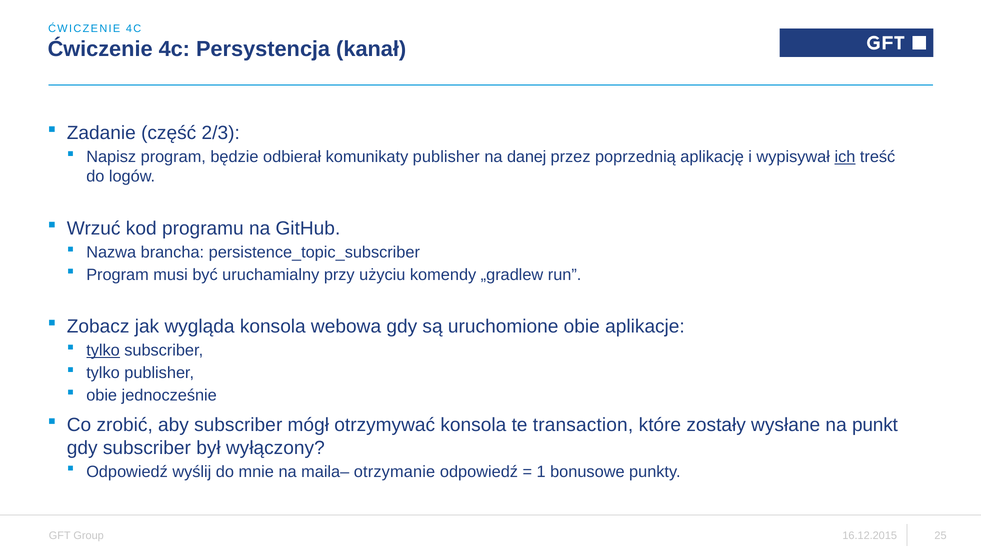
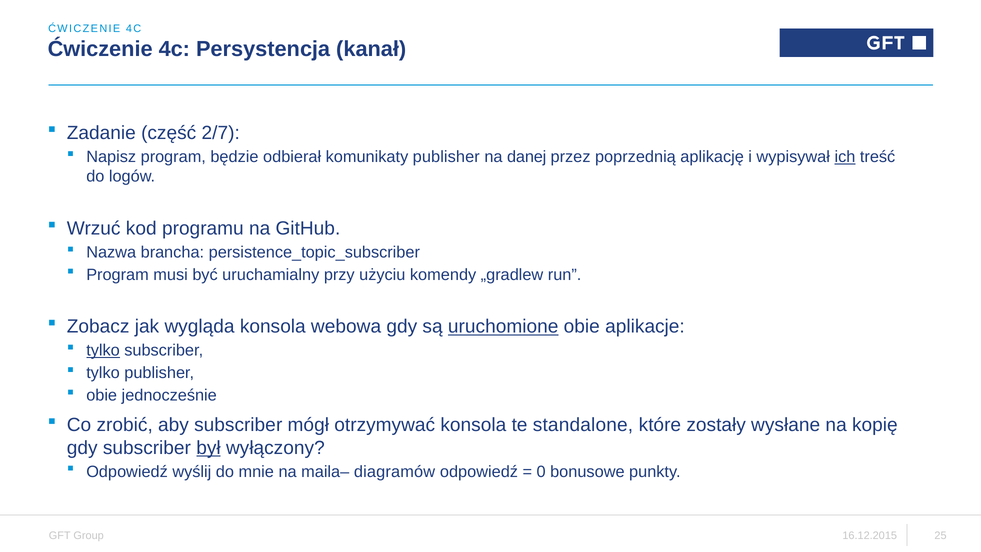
2/3: 2/3 -> 2/7
uruchomione underline: none -> present
transaction: transaction -> standalone
punkt: punkt -> kopię
był underline: none -> present
otrzymanie: otrzymanie -> diagramów
1: 1 -> 0
